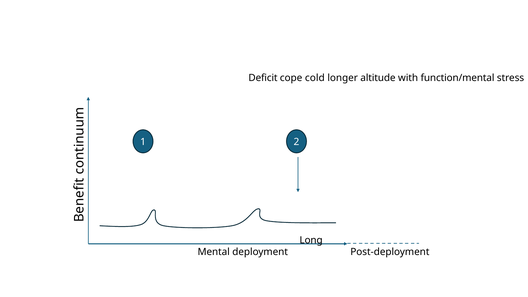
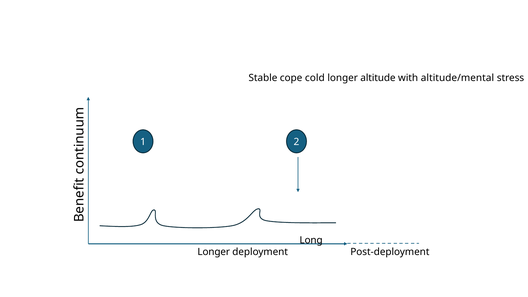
Deficit: Deficit -> Stable
function/mental: function/mental -> altitude/mental
Mental at (214, 252): Mental -> Longer
